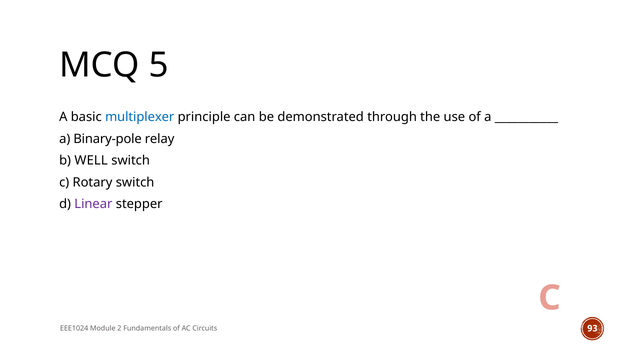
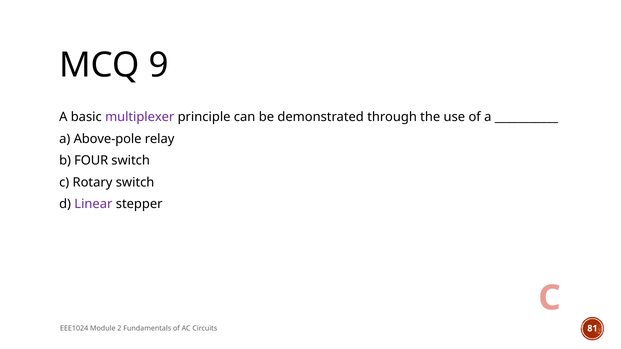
5: 5 -> 9
multiplexer colour: blue -> purple
Binary-pole: Binary-pole -> Above-pole
WELL: WELL -> FOUR
93: 93 -> 81
